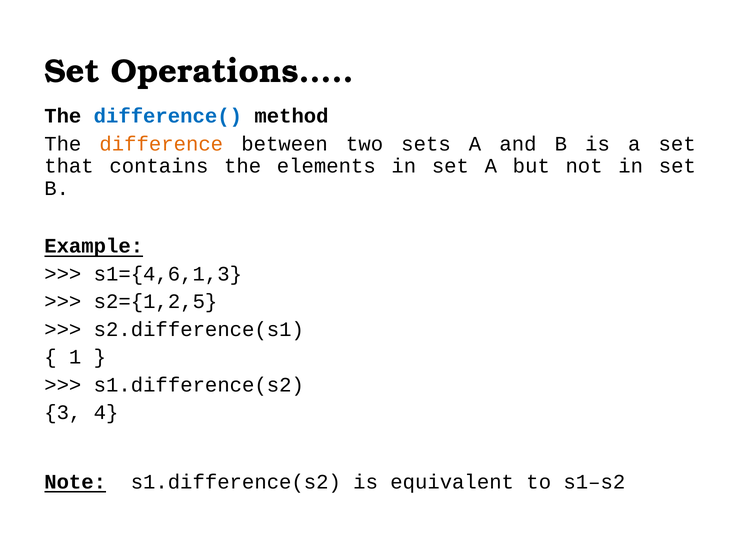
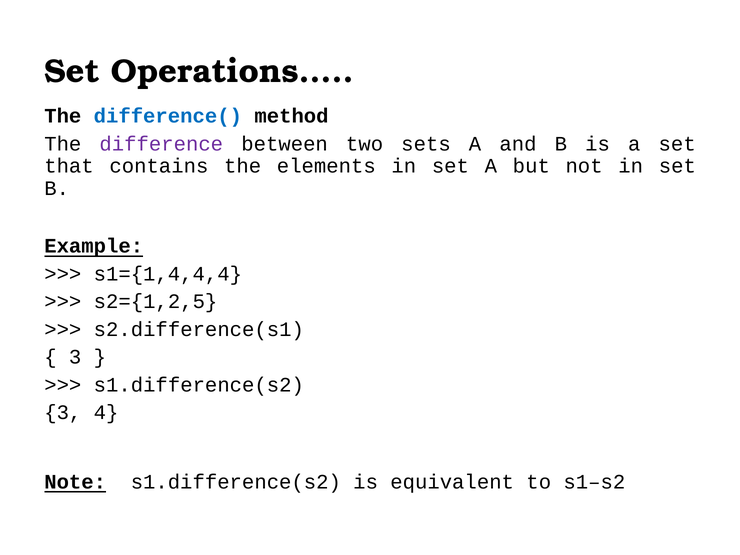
difference colour: orange -> purple
s1={4,6,1,3: s1={4,6,1,3 -> s1={1,4,4,4
1 at (75, 357): 1 -> 3
